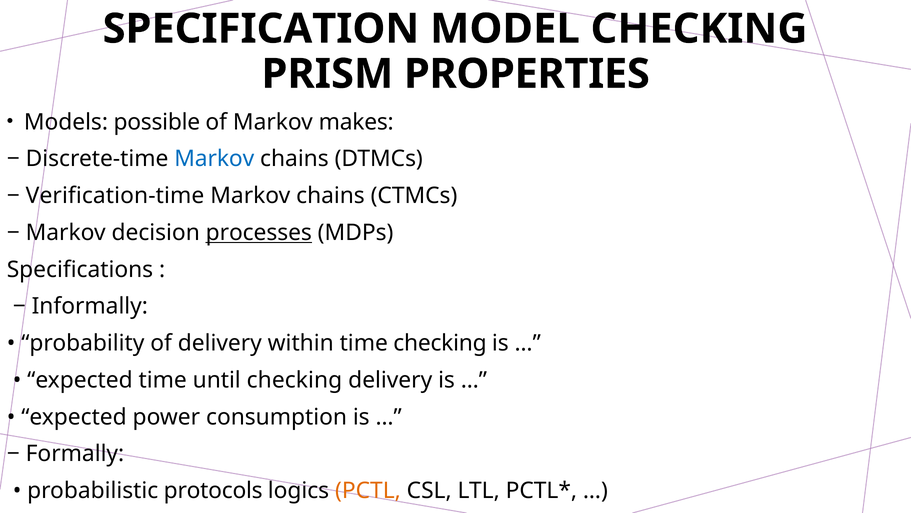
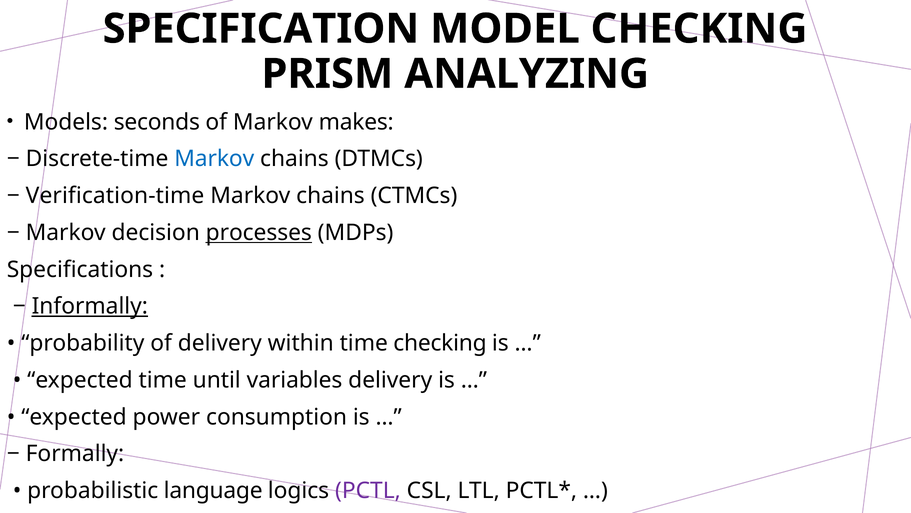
PROPERTIES: PROPERTIES -> ANALYZING
possible: possible -> seconds
Informally underline: none -> present
until checking: checking -> variables
protocols: protocols -> language
PCTL colour: orange -> purple
